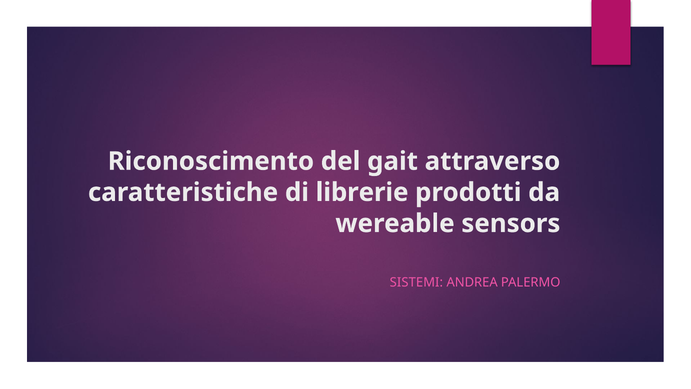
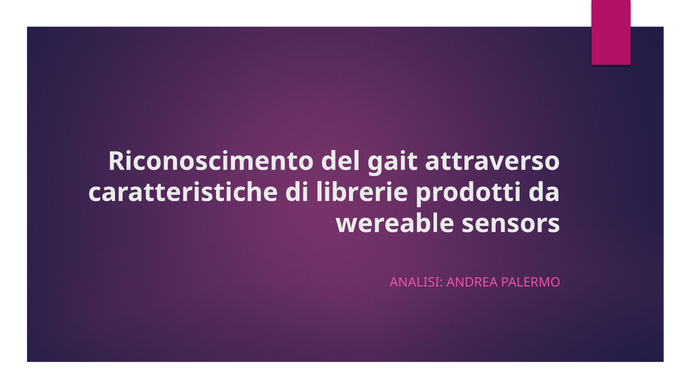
SISTEMI: SISTEMI -> ANALISI
